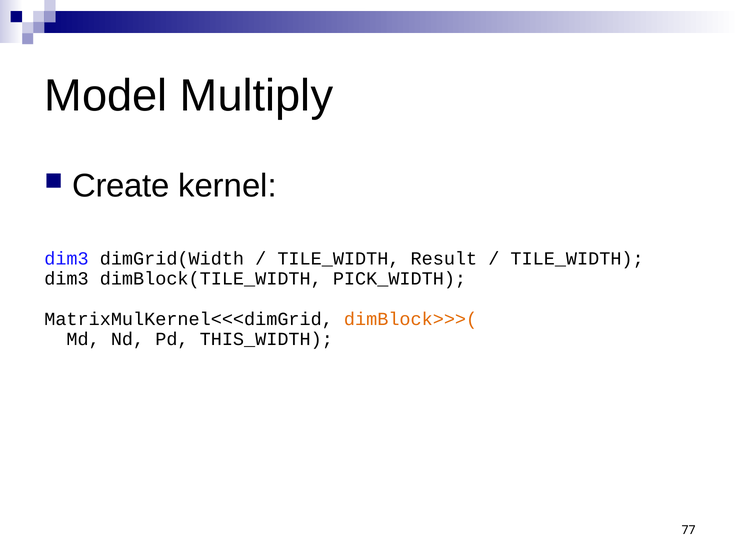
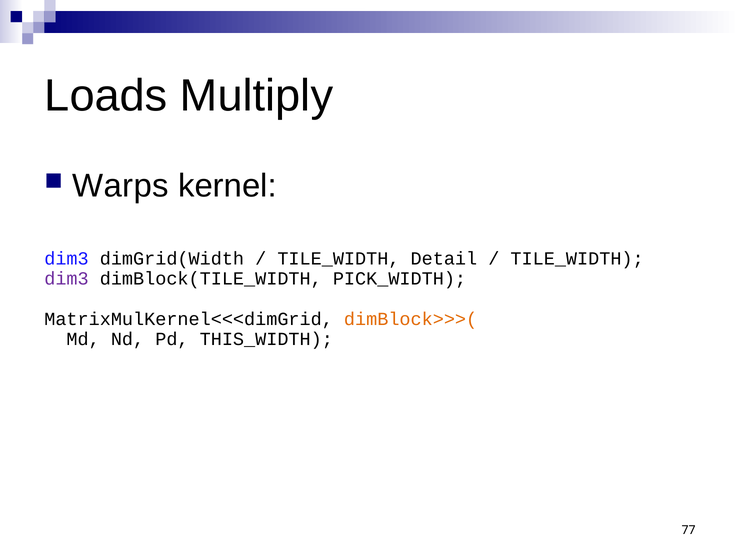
Model: Model -> Loads
Create: Create -> Warps
Result: Result -> Detail
dim3 at (66, 279) colour: black -> purple
